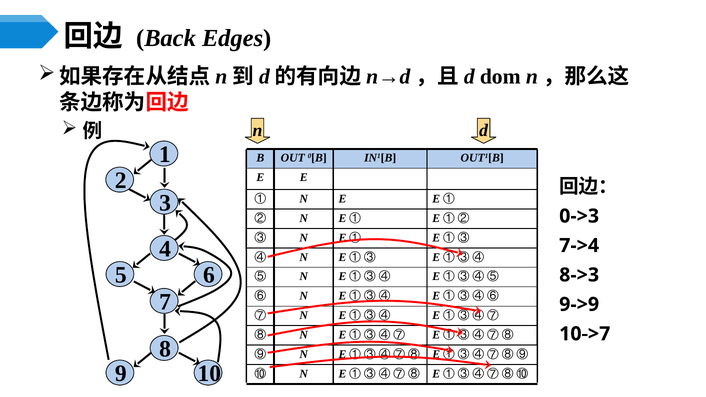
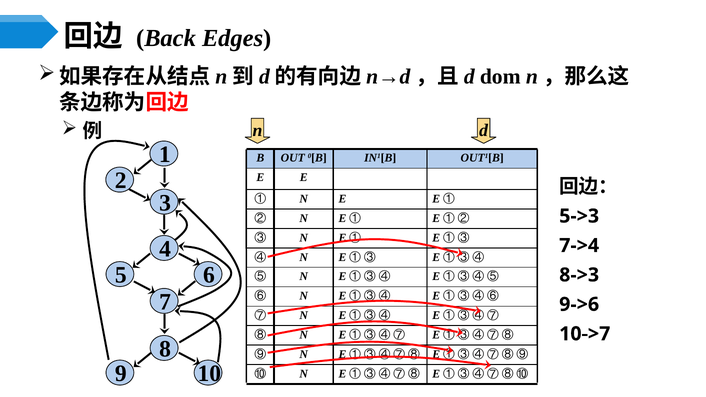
0->3: 0->3 -> 5->3
9->9: 9->9 -> 9->6
